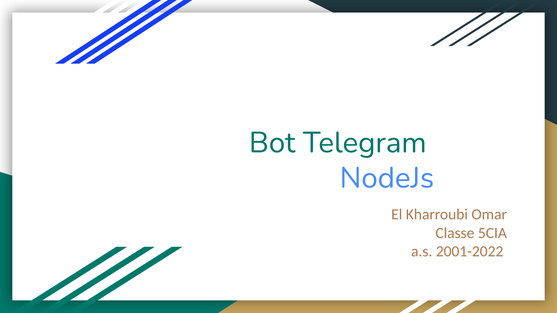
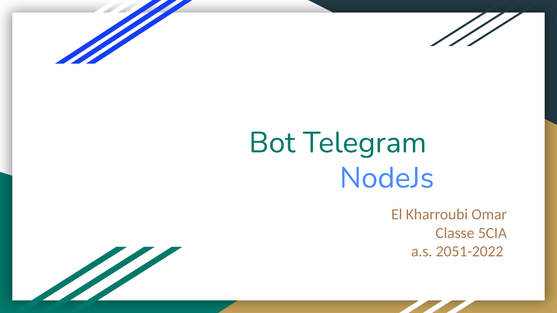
2001-2022: 2001-2022 -> 2051-2022
